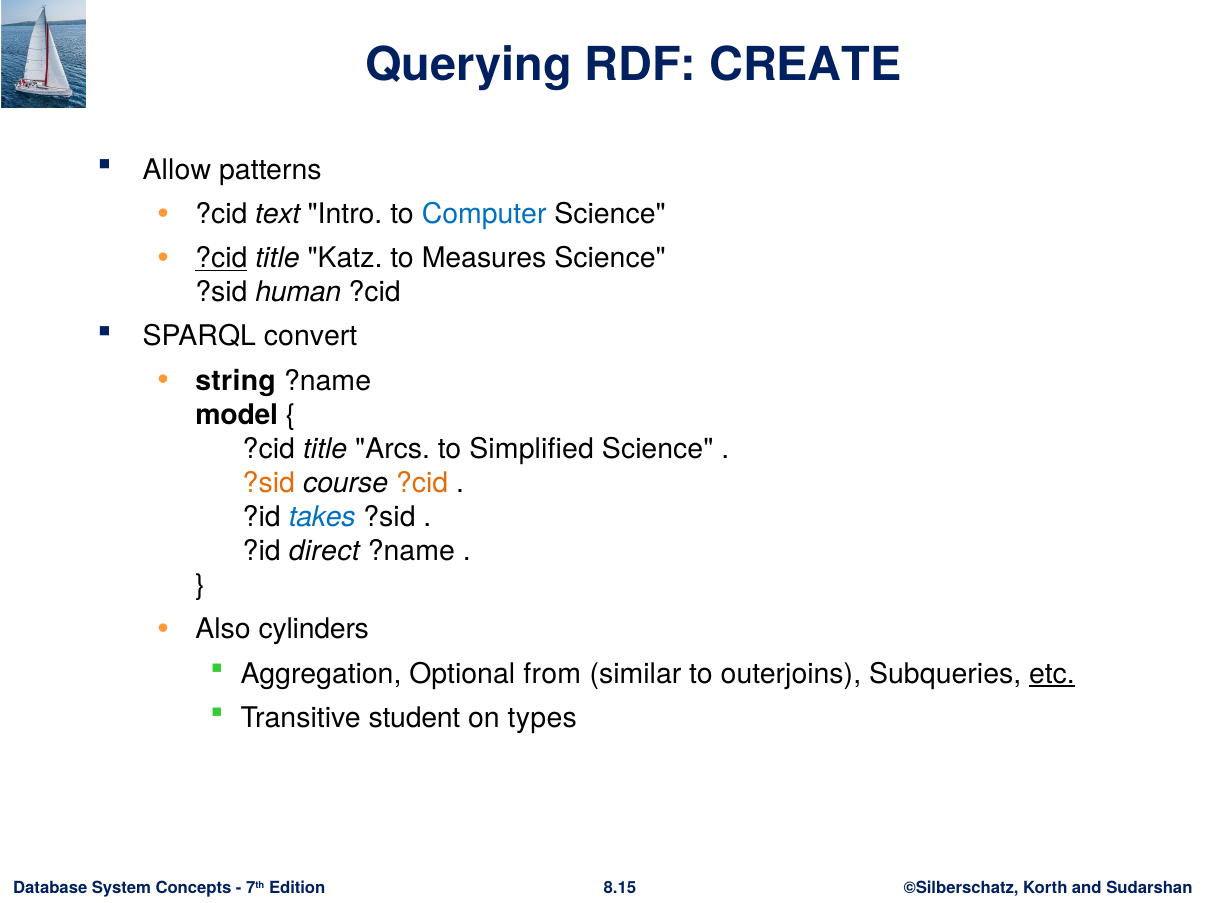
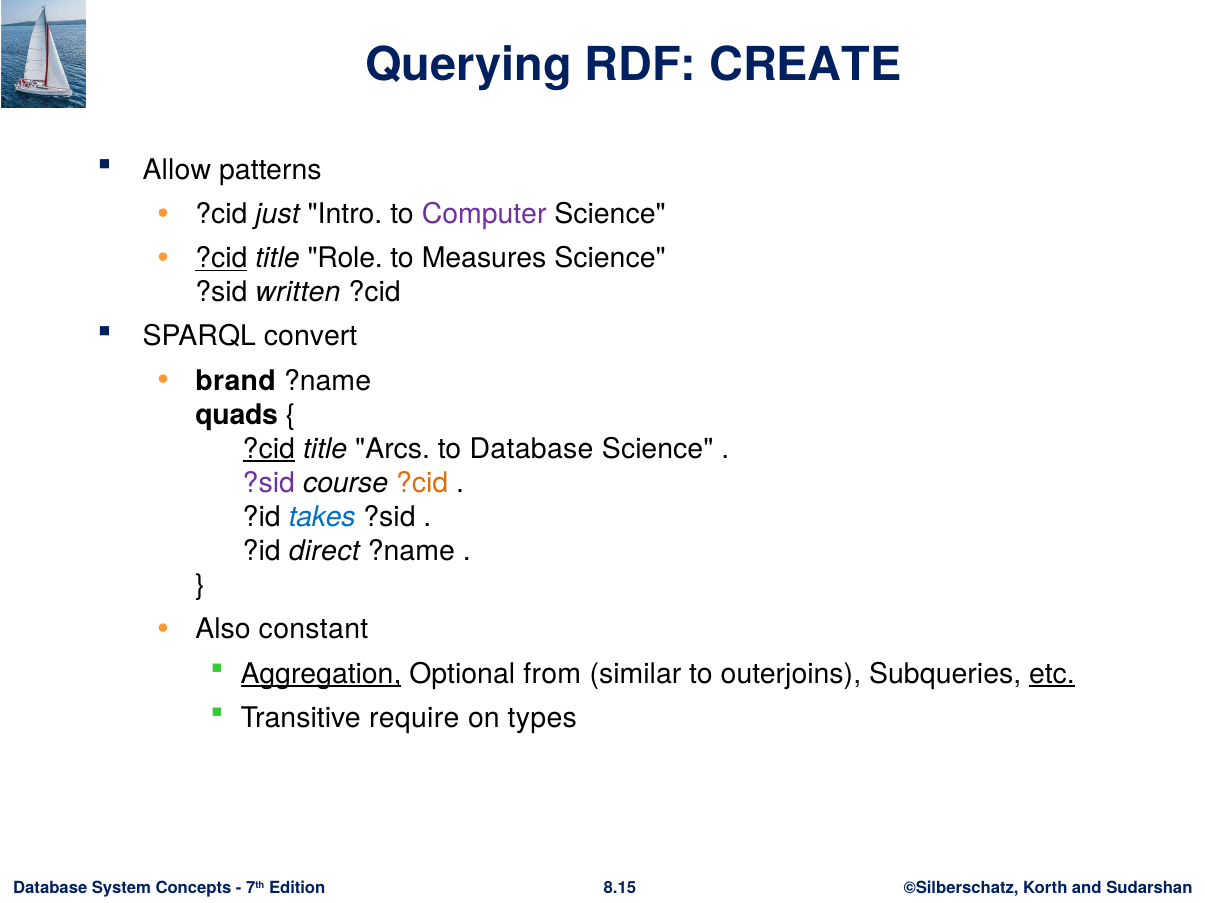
text: text -> just
Computer colour: blue -> purple
Katz: Katz -> Role
human: human -> written
string: string -> brand
model: model -> quads
?cid at (269, 449) underline: none -> present
to Simplified: Simplified -> Database
?sid at (269, 483) colour: orange -> purple
cylinders: cylinders -> constant
Aggregation underline: none -> present
student: student -> require
